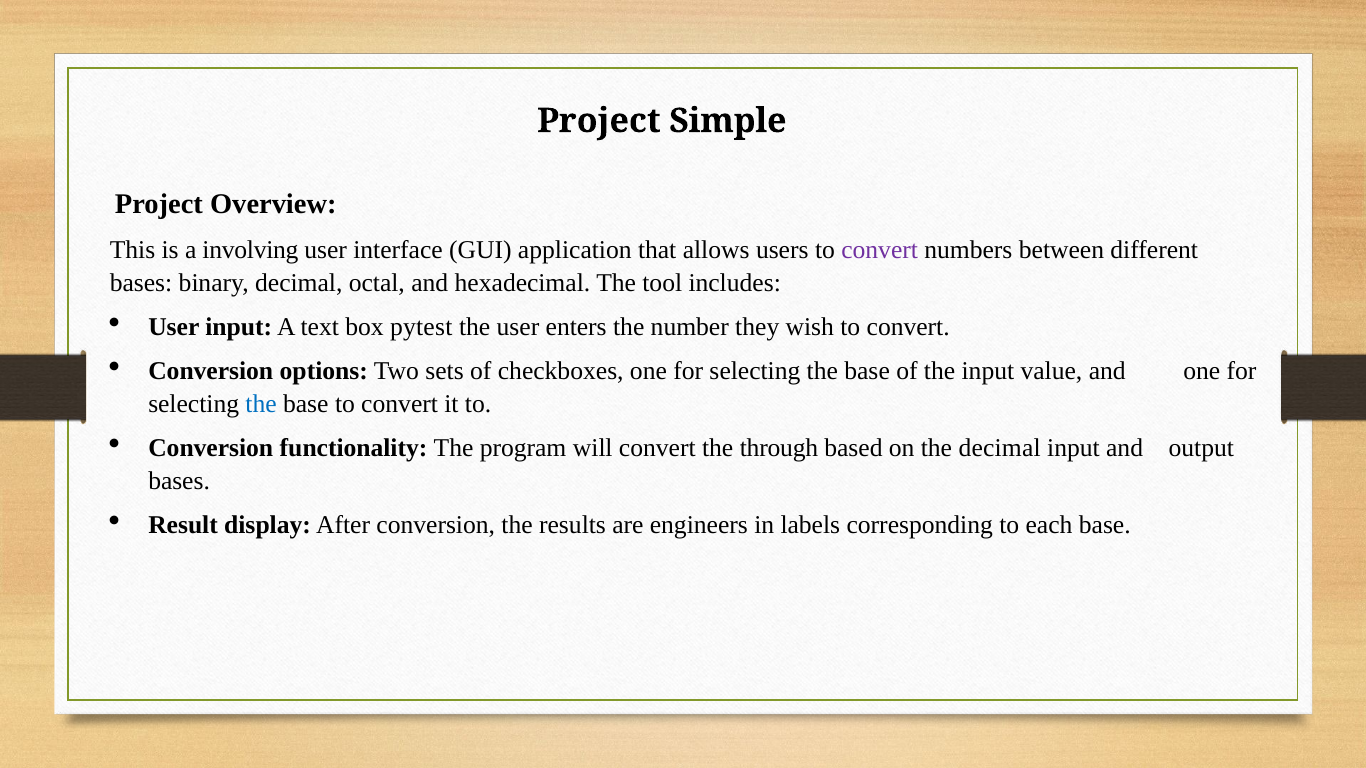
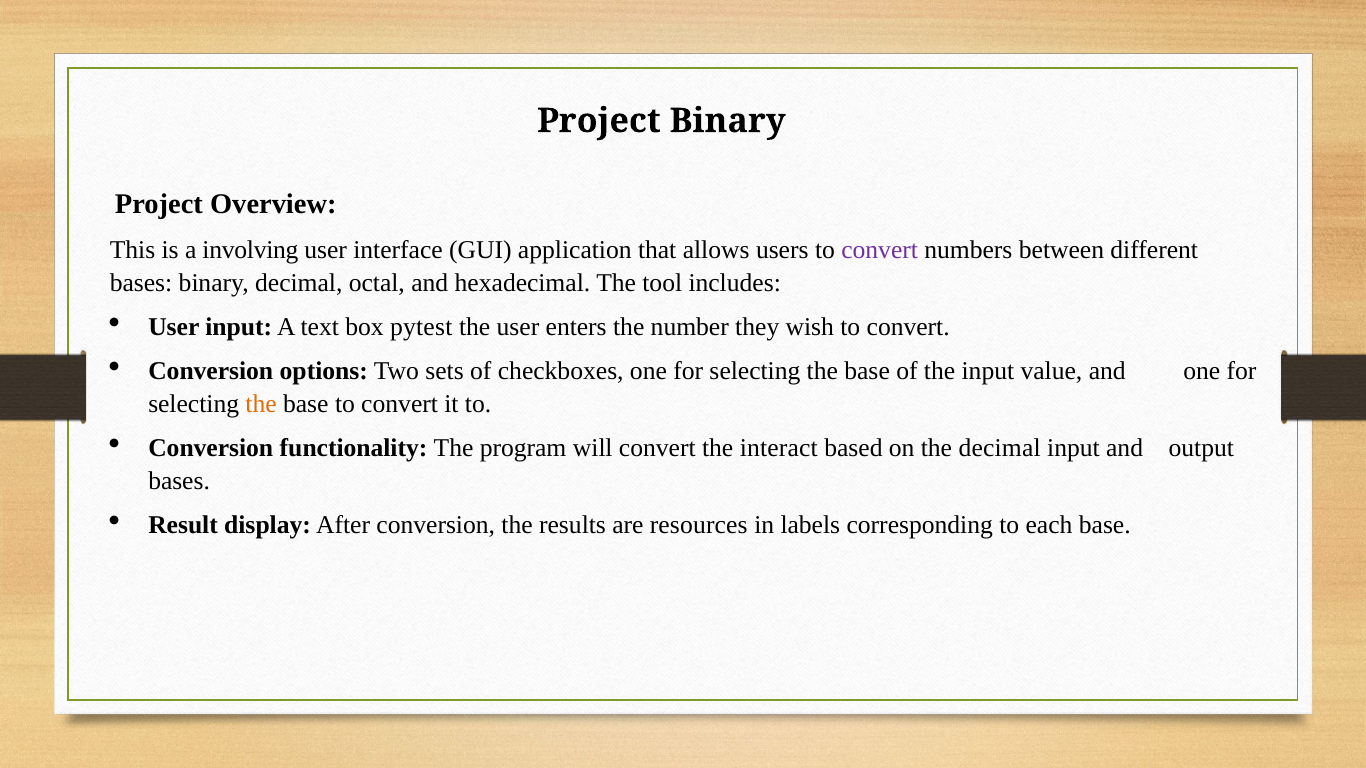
Project Simple: Simple -> Binary
the at (261, 404) colour: blue -> orange
through: through -> interact
engineers: engineers -> resources
